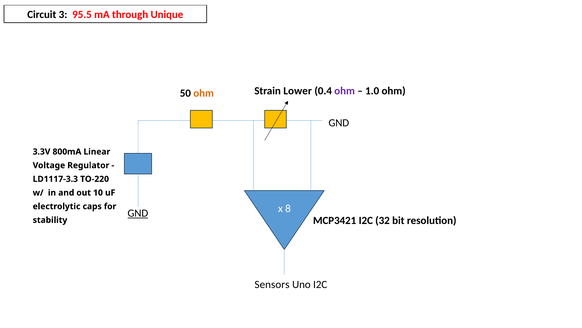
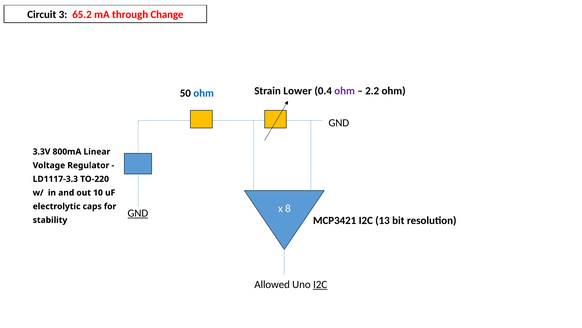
95.5: 95.5 -> 65.2
Unique: Unique -> Change
1.0: 1.0 -> 2.2
ohm at (204, 93) colour: orange -> blue
32: 32 -> 13
Sensors: Sensors -> Allowed
I2C at (320, 284) underline: none -> present
